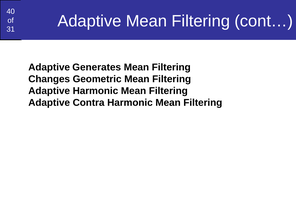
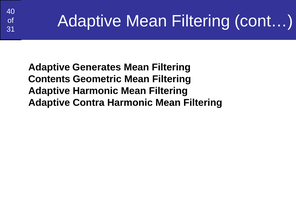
Changes: Changes -> Contents
